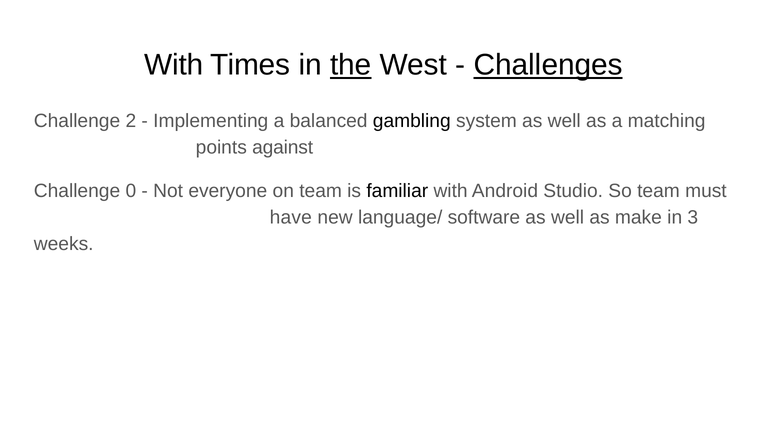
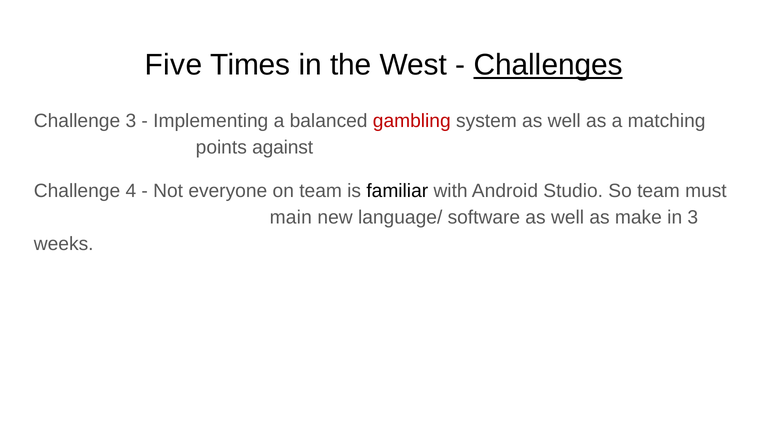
With at (174, 65): With -> Five
the underline: present -> none
Challenge 2: 2 -> 3
gambling colour: black -> red
0: 0 -> 4
have: have -> main
